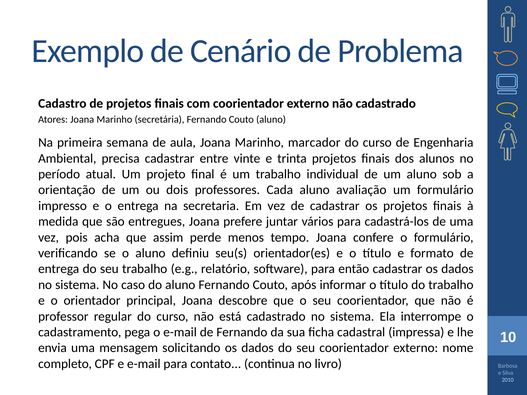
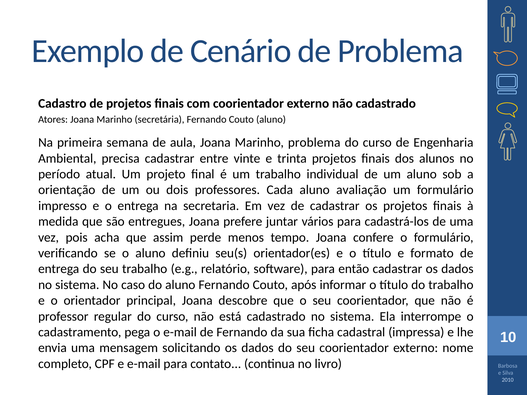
Marinho marcador: marcador -> problema
